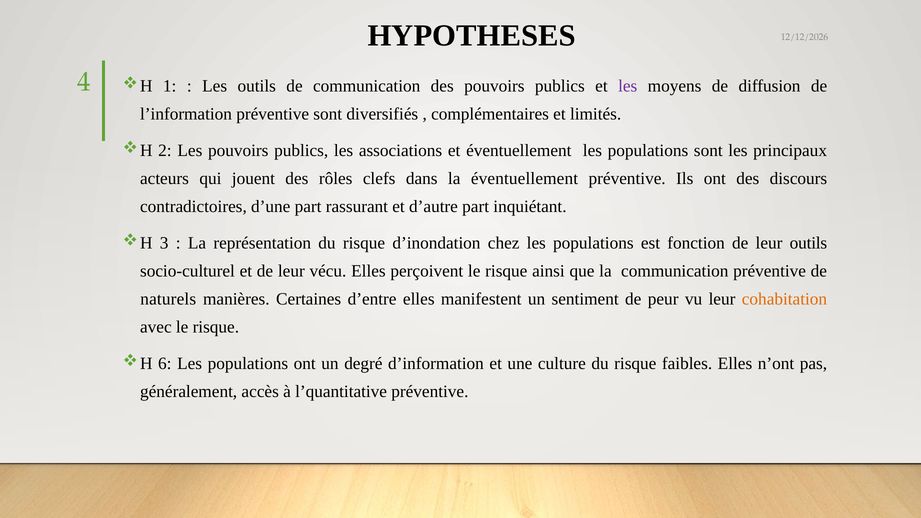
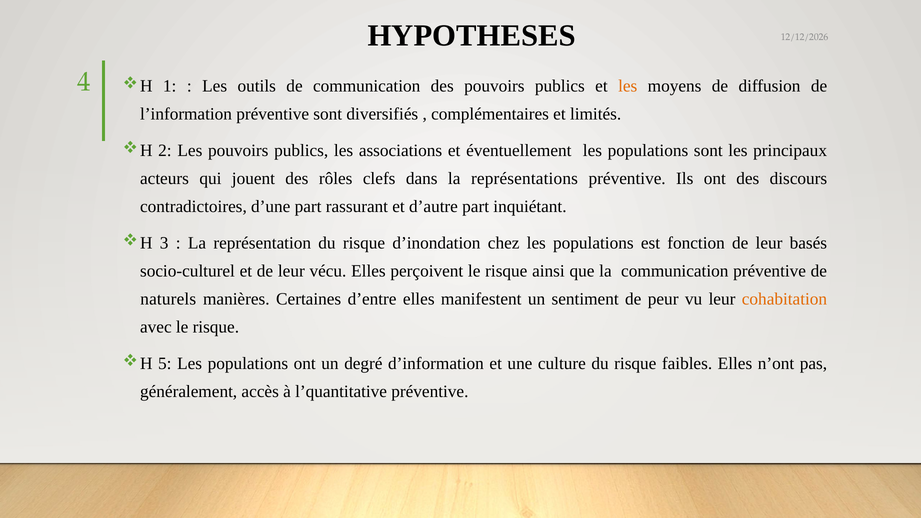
les at (628, 86) colour: purple -> orange
la éventuellement: éventuellement -> représentations
leur outils: outils -> basés
6: 6 -> 5
